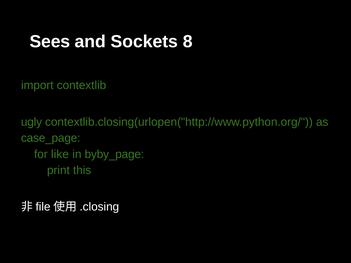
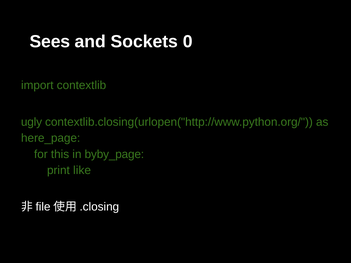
8: 8 -> 0
case_page: case_page -> here_page
like: like -> this
this: this -> like
